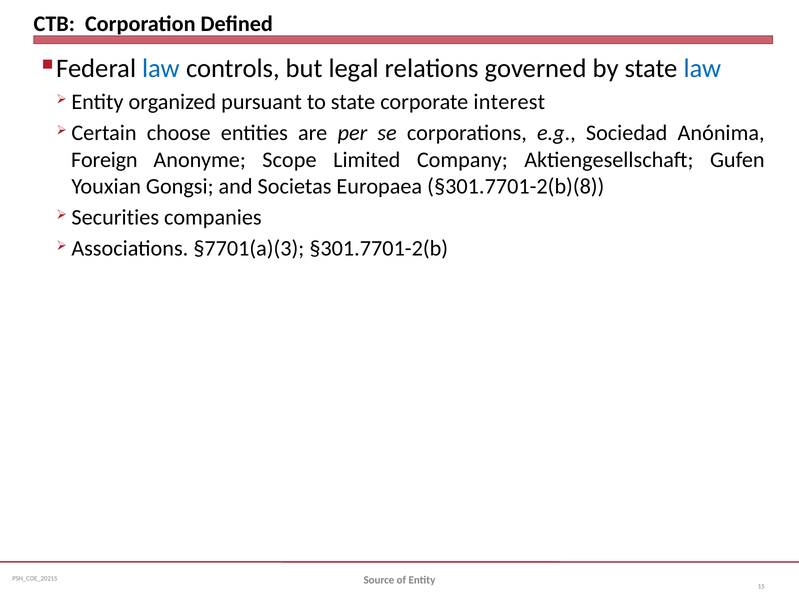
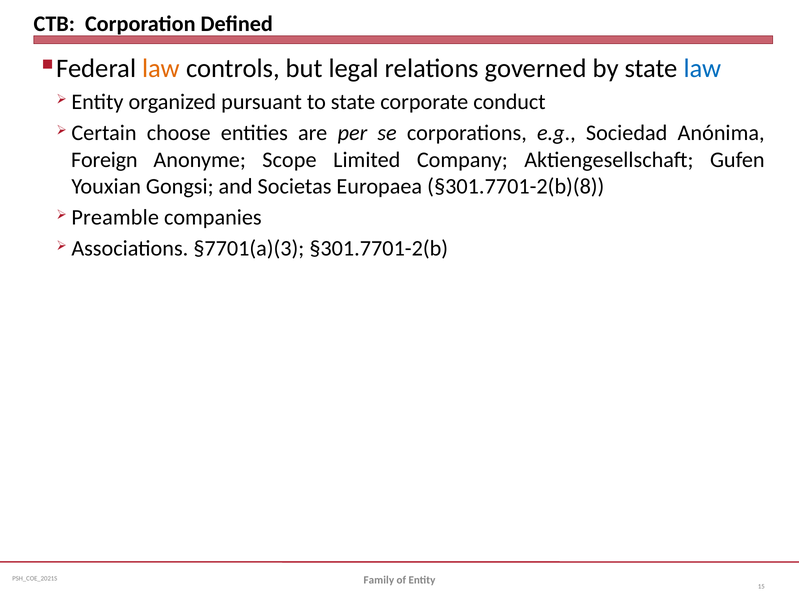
law at (161, 68) colour: blue -> orange
interest: interest -> conduct
Securities: Securities -> Preamble
Source: Source -> Family
